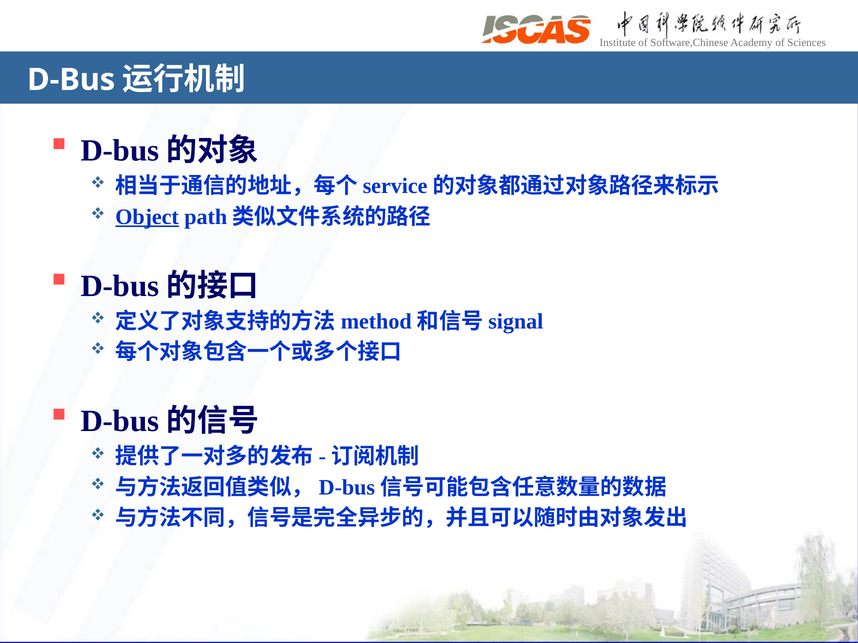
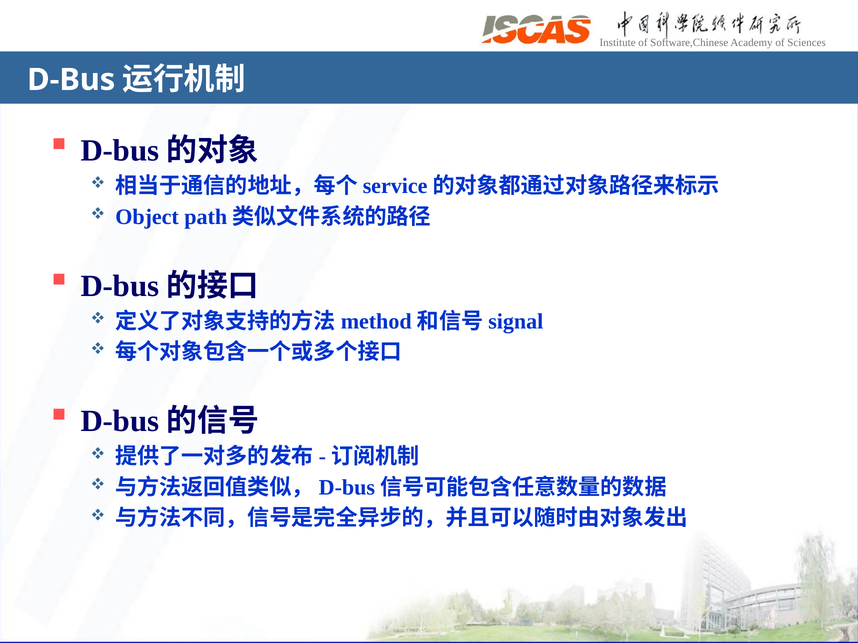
Object underline: present -> none
